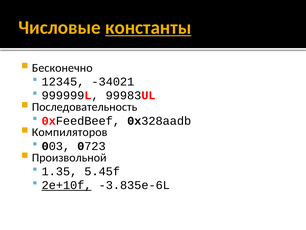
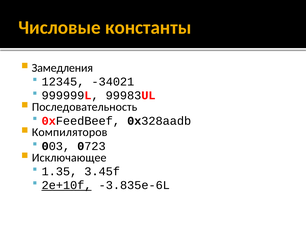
константы underline: present -> none
Бесконечно: Бесконечно -> Замедления
Произвольной: Произвольной -> Исключающее
5.45f: 5.45f -> 3.45f
